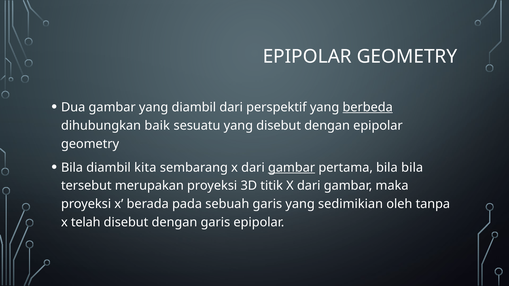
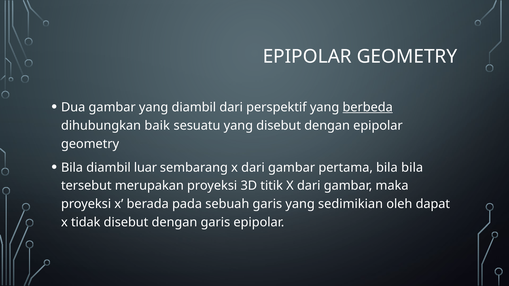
kita: kita -> luar
gambar at (292, 168) underline: present -> none
tanpa: tanpa -> dapat
telah: telah -> tidak
